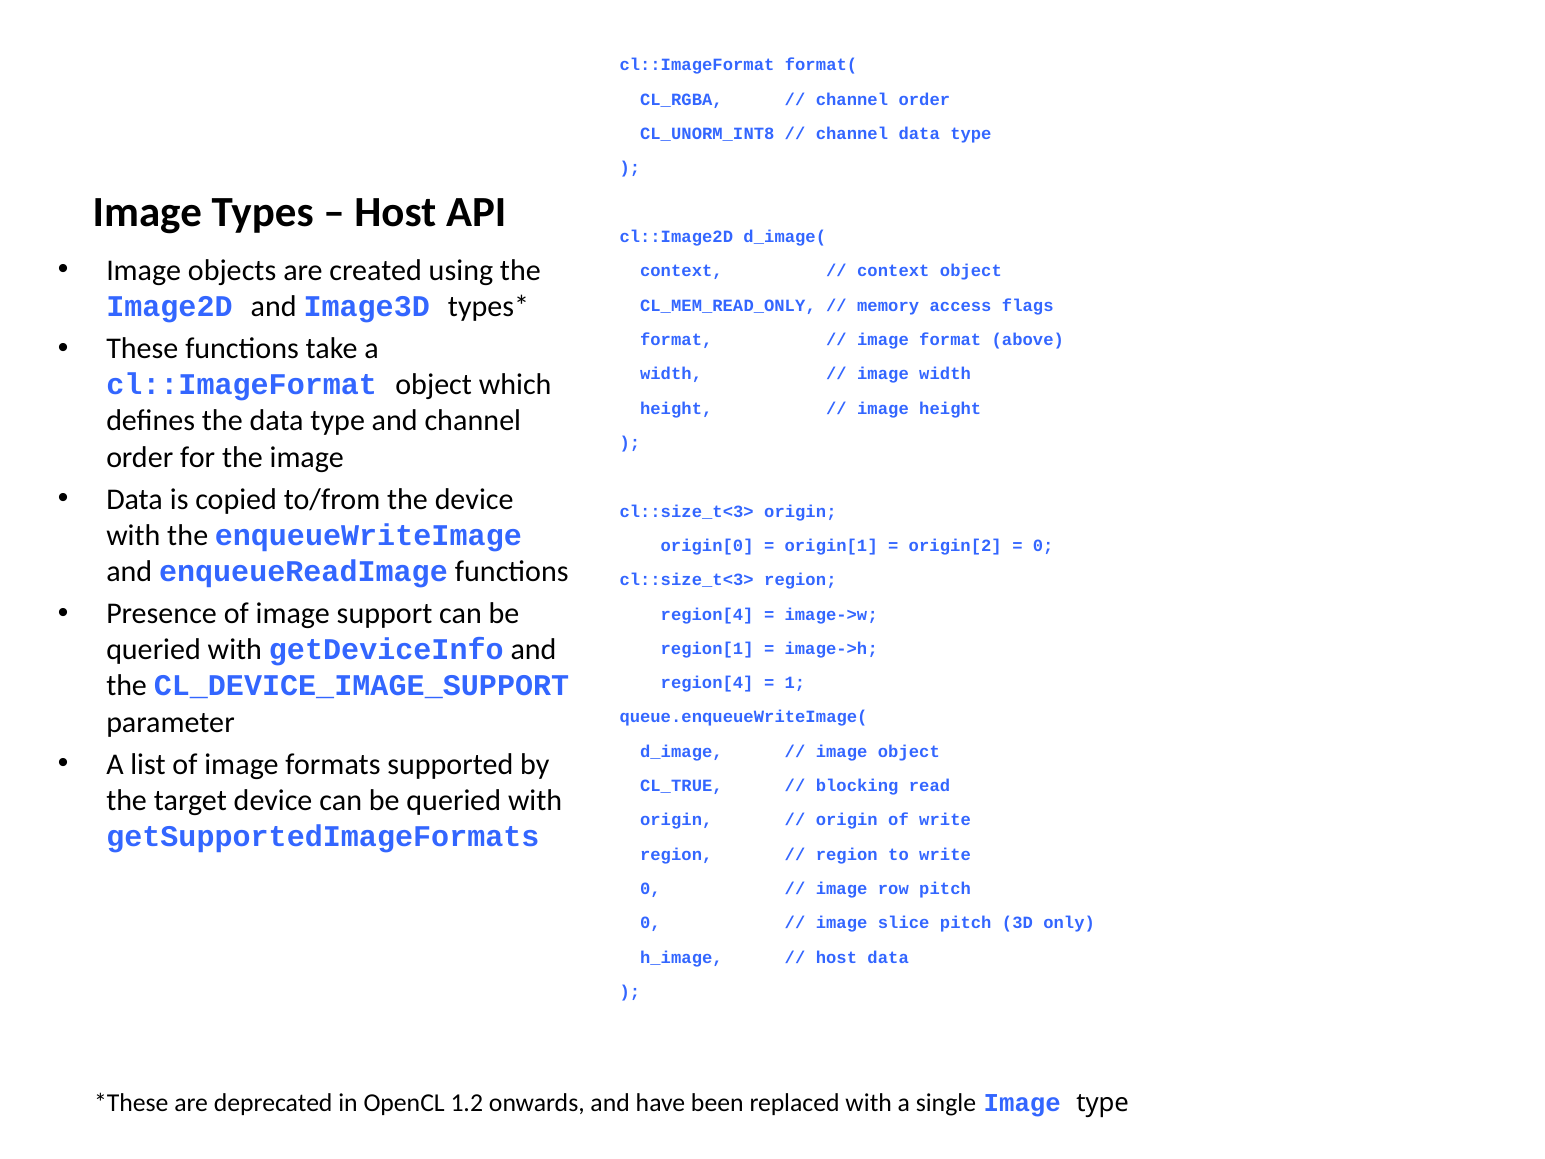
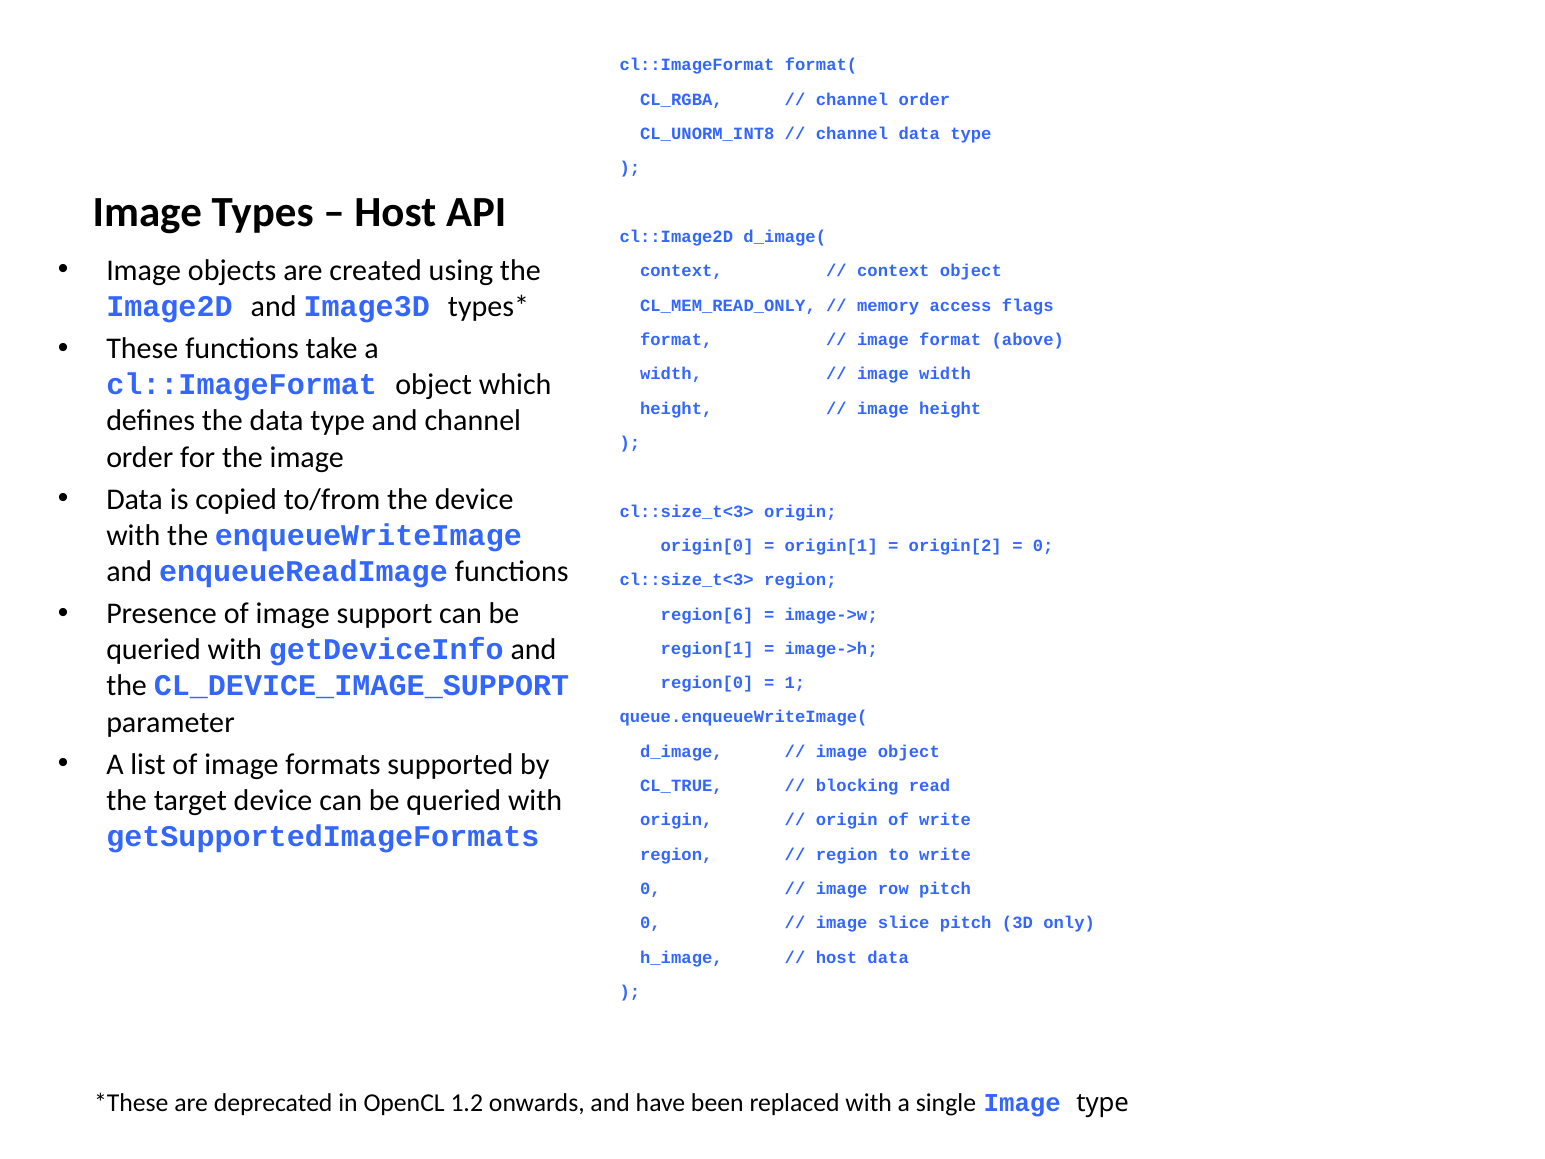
region[4 at (707, 614): region[4 -> region[6
region[4 at (707, 683): region[4 -> region[0
